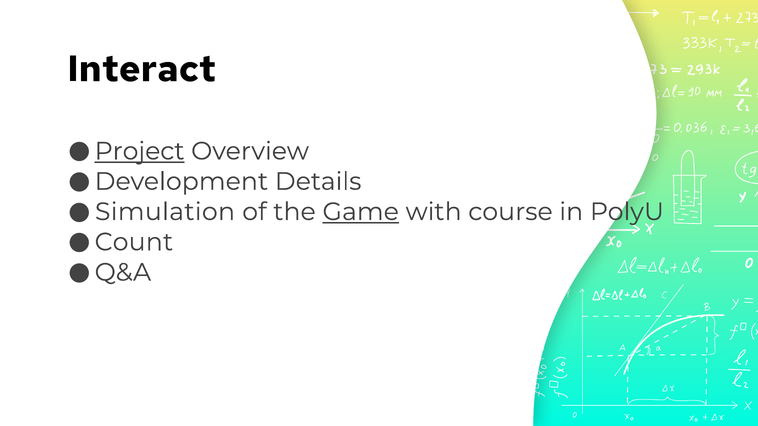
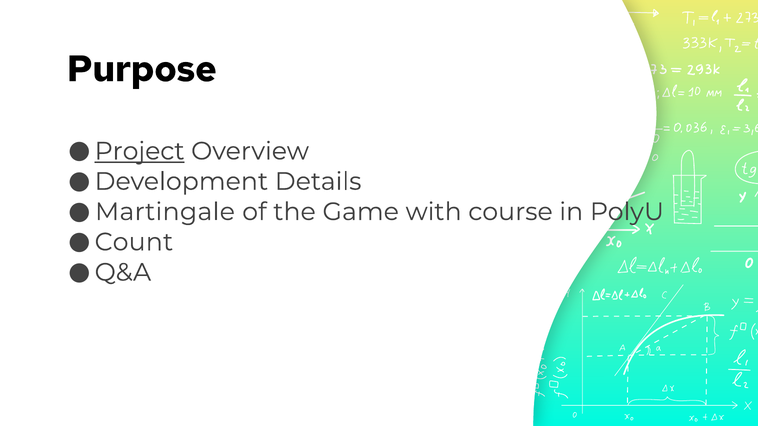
Interact: Interact -> Purpose
Simulation: Simulation -> Martingale
Game underline: present -> none
